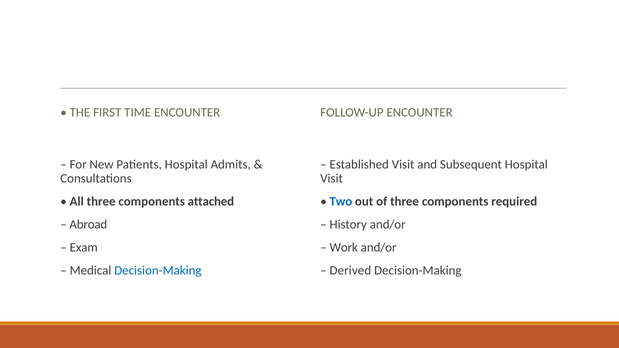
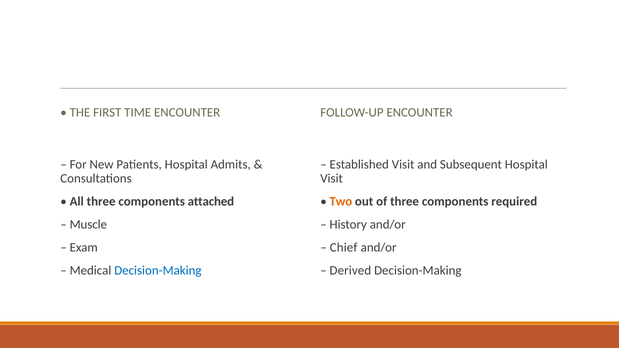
Two colour: blue -> orange
Abroad: Abroad -> Muscle
Work: Work -> Chief
